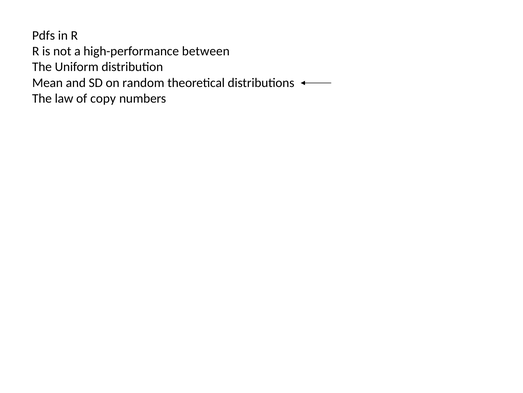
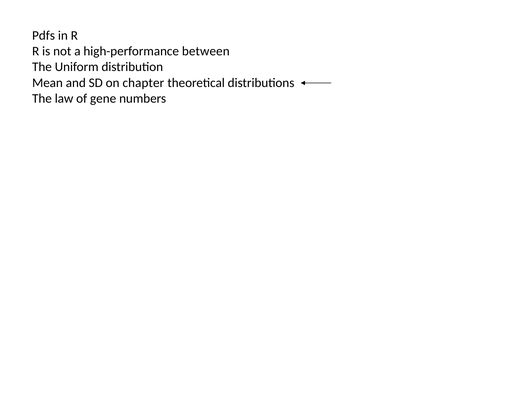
random: random -> chapter
copy: copy -> gene
